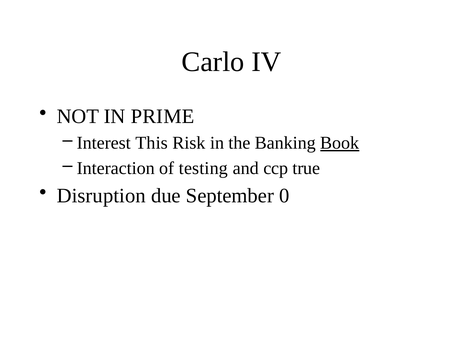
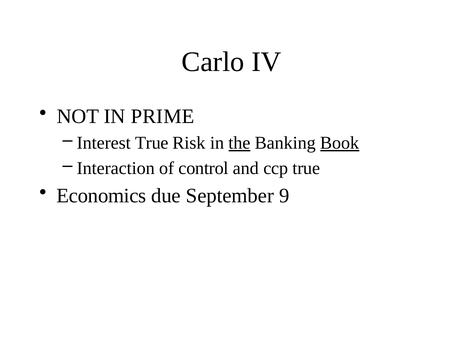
Interest This: This -> True
the underline: none -> present
testing: testing -> control
Disruption: Disruption -> Economics
0: 0 -> 9
